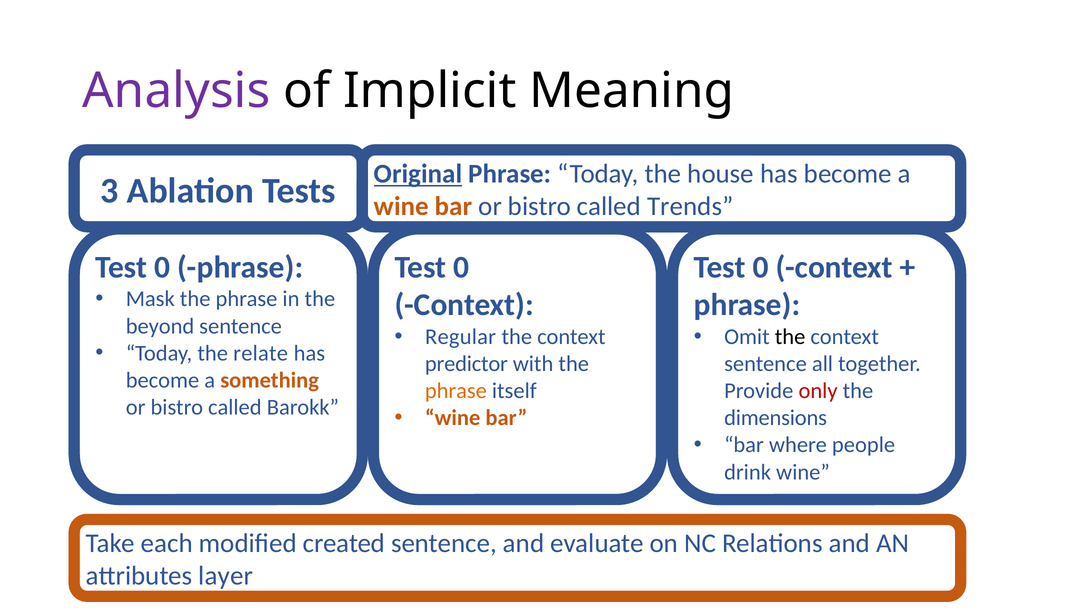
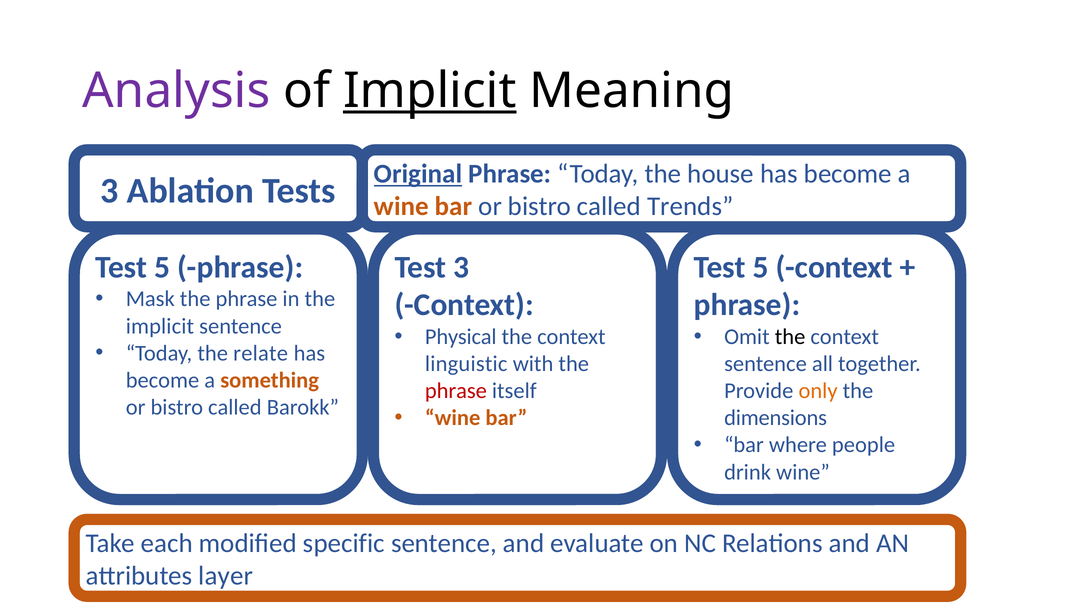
Implicit at (430, 91) underline: none -> present
0 at (162, 267): 0 -> 5
0 at (461, 267): 0 -> 3
0 at (761, 267): 0 -> 5
beyond at (160, 326): beyond -> implicit
Regular: Regular -> Physical
predictor: predictor -> linguistic
phrase at (456, 391) colour: orange -> red
only colour: red -> orange
created: created -> specific
